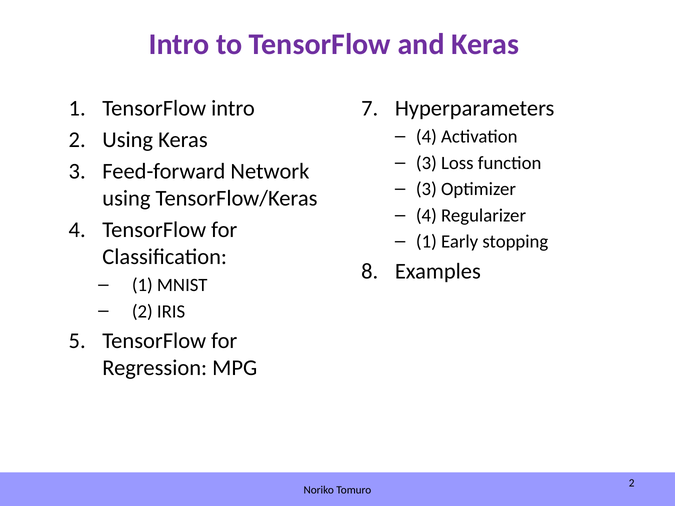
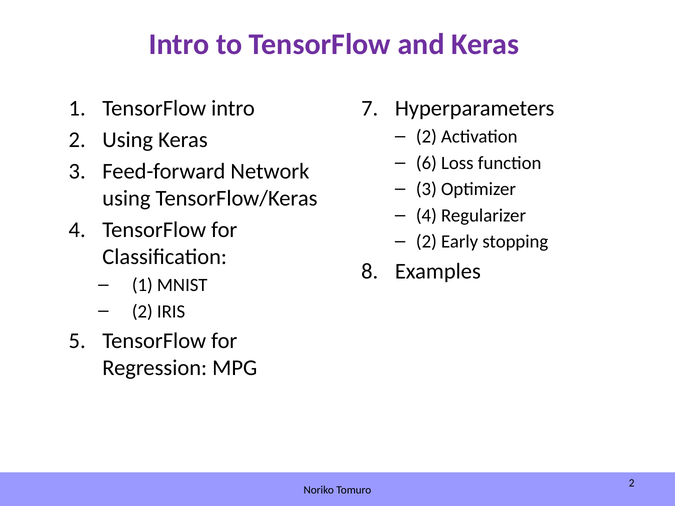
4 at (426, 137): 4 -> 2
3 at (426, 163): 3 -> 6
1 at (426, 242): 1 -> 2
